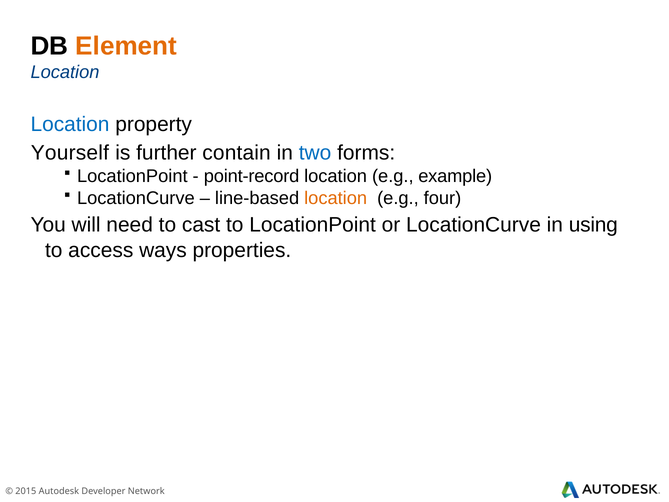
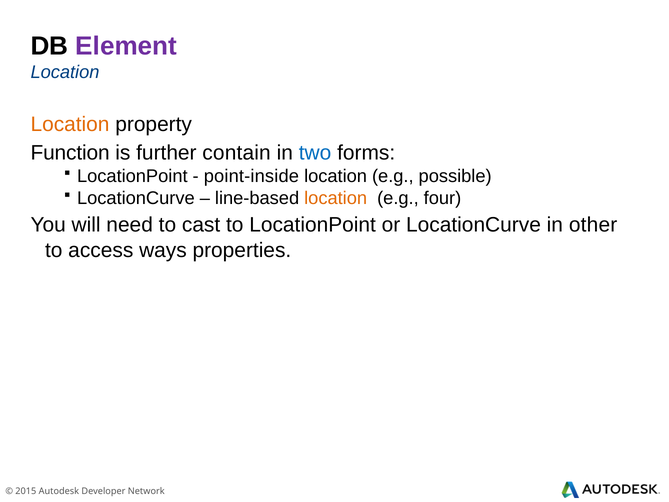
Element colour: orange -> purple
Location at (70, 124) colour: blue -> orange
Yourself: Yourself -> Function
point-record: point-record -> point-inside
example: example -> possible
using: using -> other
